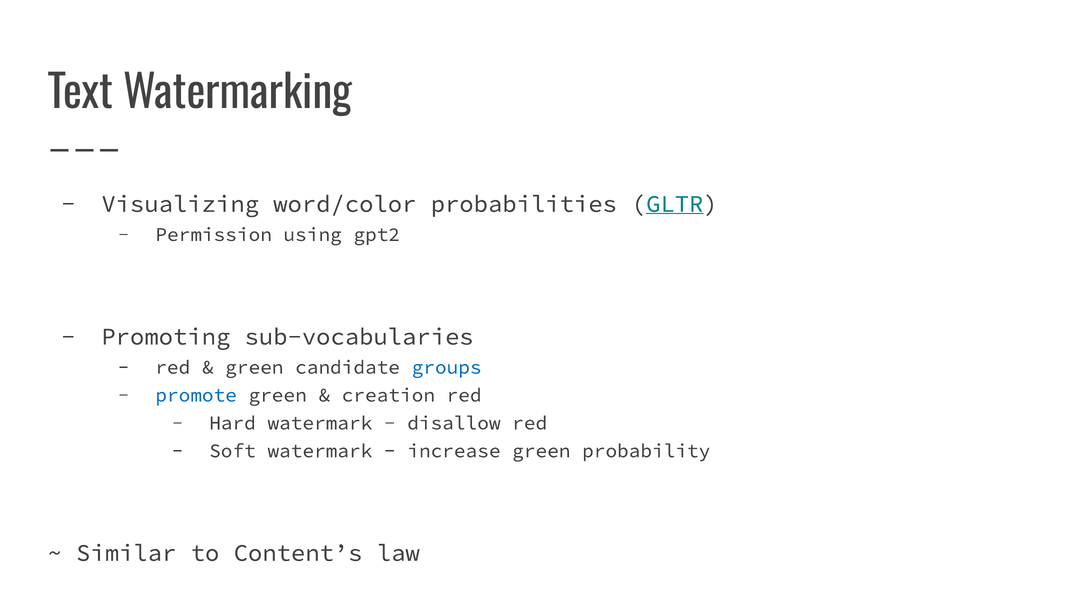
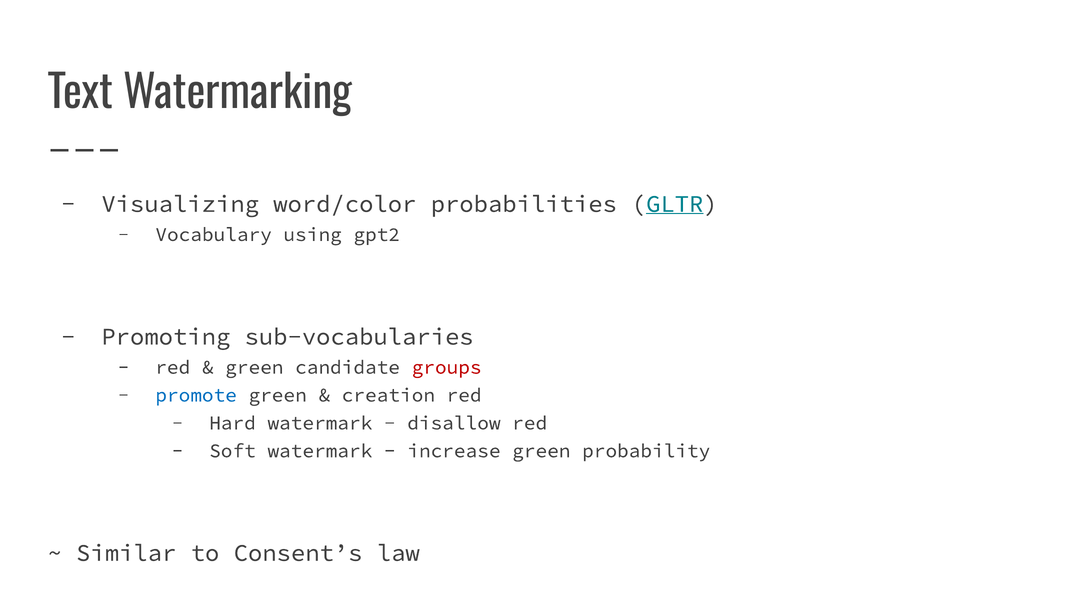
Permission: Permission -> Vocabulary
groups colour: blue -> red
Content’s: Content’s -> Consent’s
